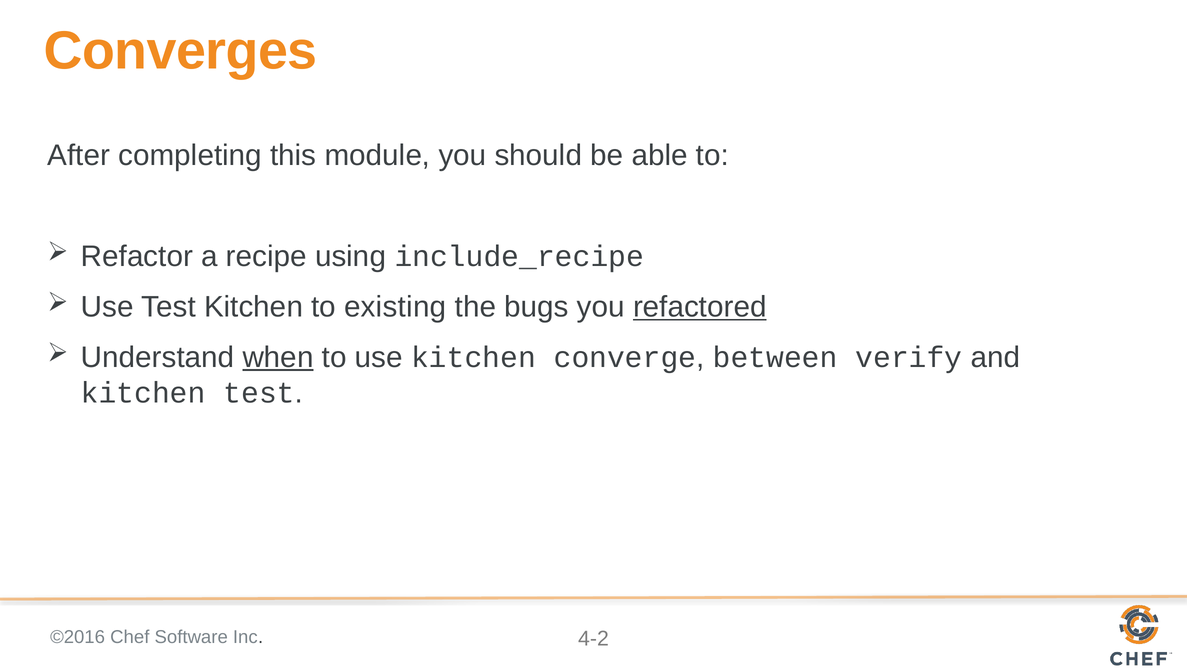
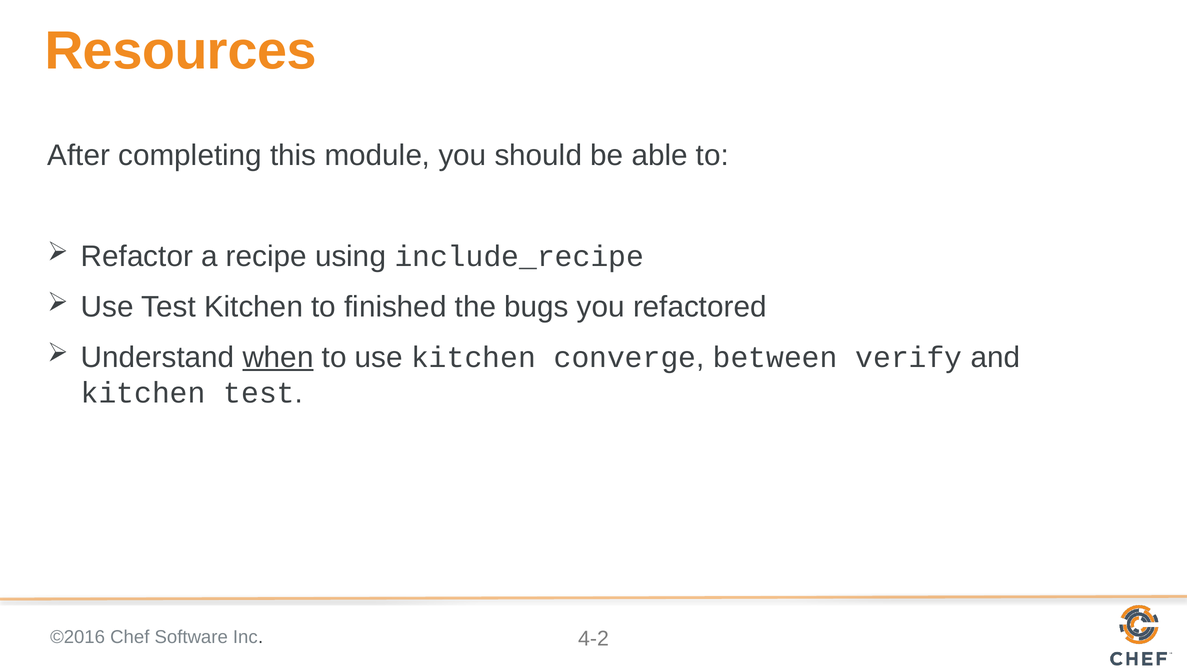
Converges: Converges -> Resources
existing: existing -> finished
refactored underline: present -> none
